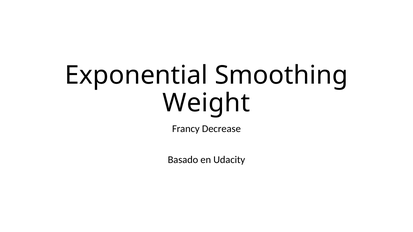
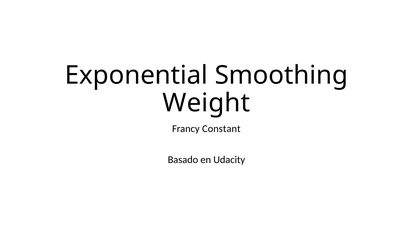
Decrease: Decrease -> Constant
